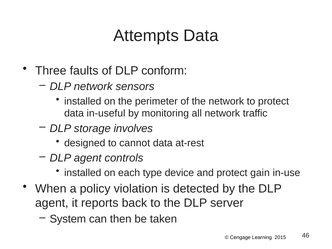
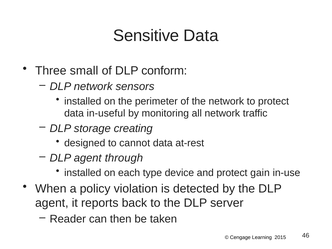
Attempts: Attempts -> Sensitive
faults: faults -> small
involves: involves -> creating
controls: controls -> through
System: System -> Reader
